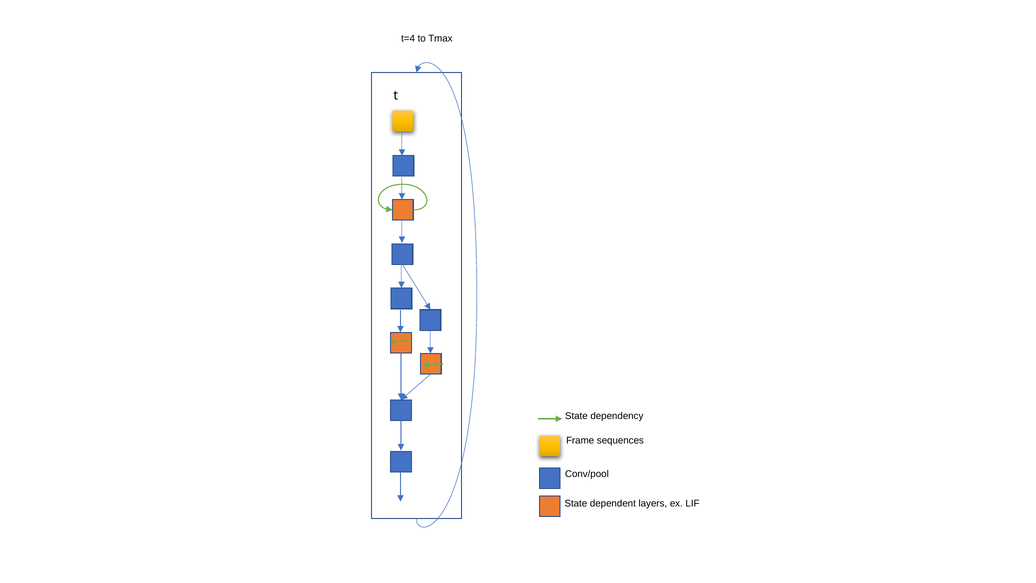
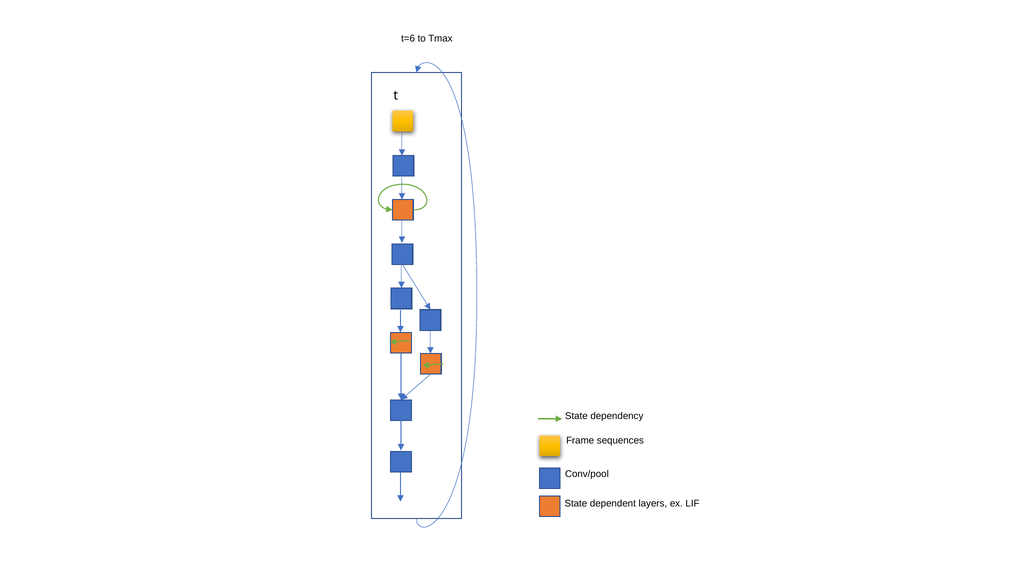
t=4: t=4 -> t=6
